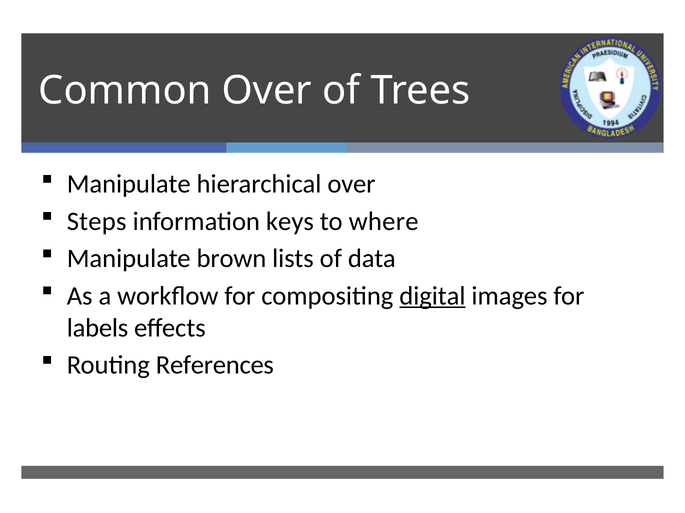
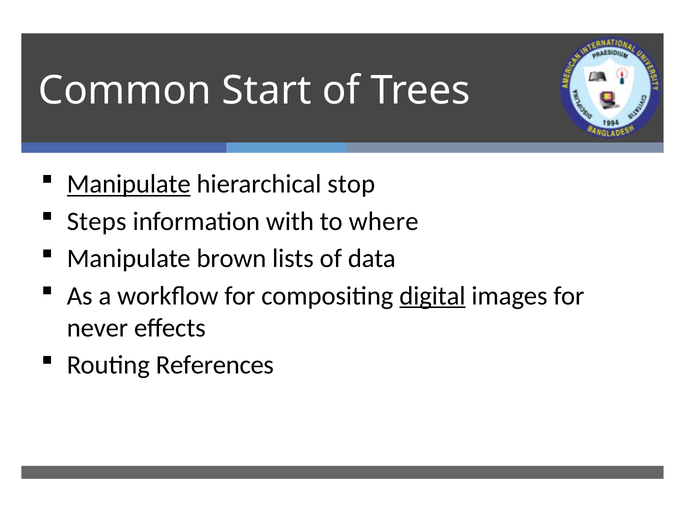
Common Over: Over -> Start
Manipulate at (129, 184) underline: none -> present
hierarchical over: over -> stop
keys: keys -> with
labels: labels -> never
